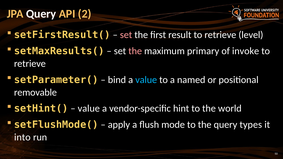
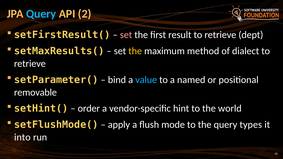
Query at (41, 14) colour: white -> light blue
level: level -> dept
the at (135, 51) colour: pink -> yellow
primary: primary -> method
invoke: invoke -> dialect
value at (89, 109): value -> order
